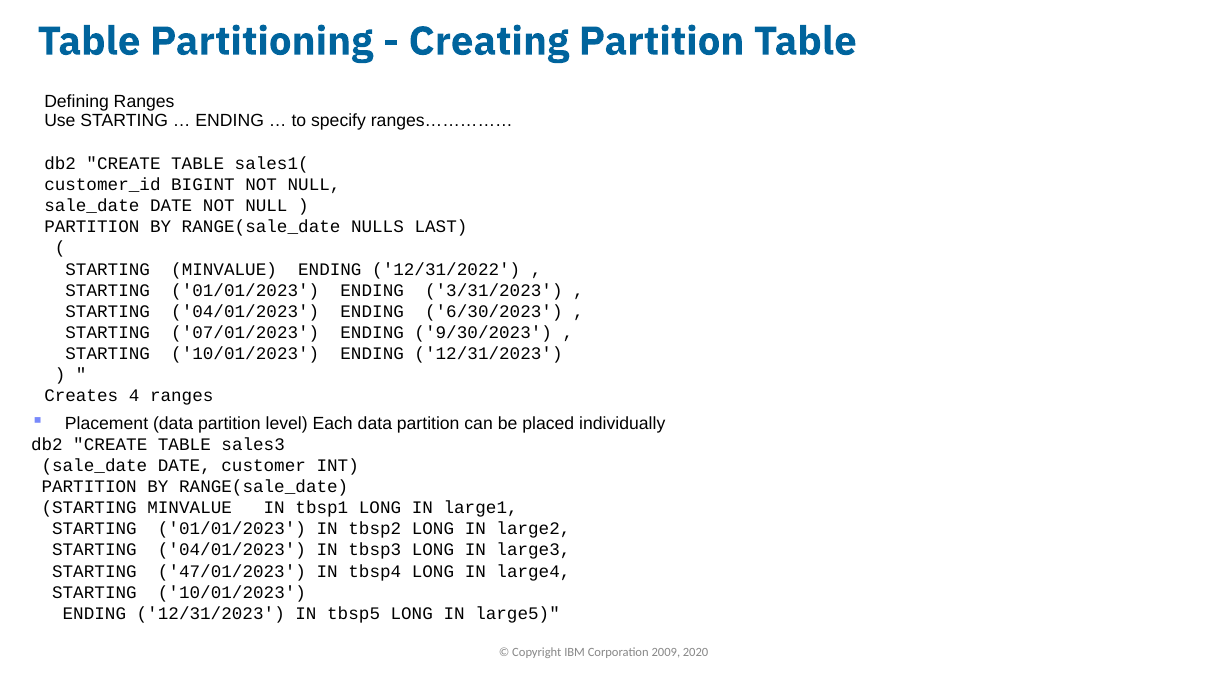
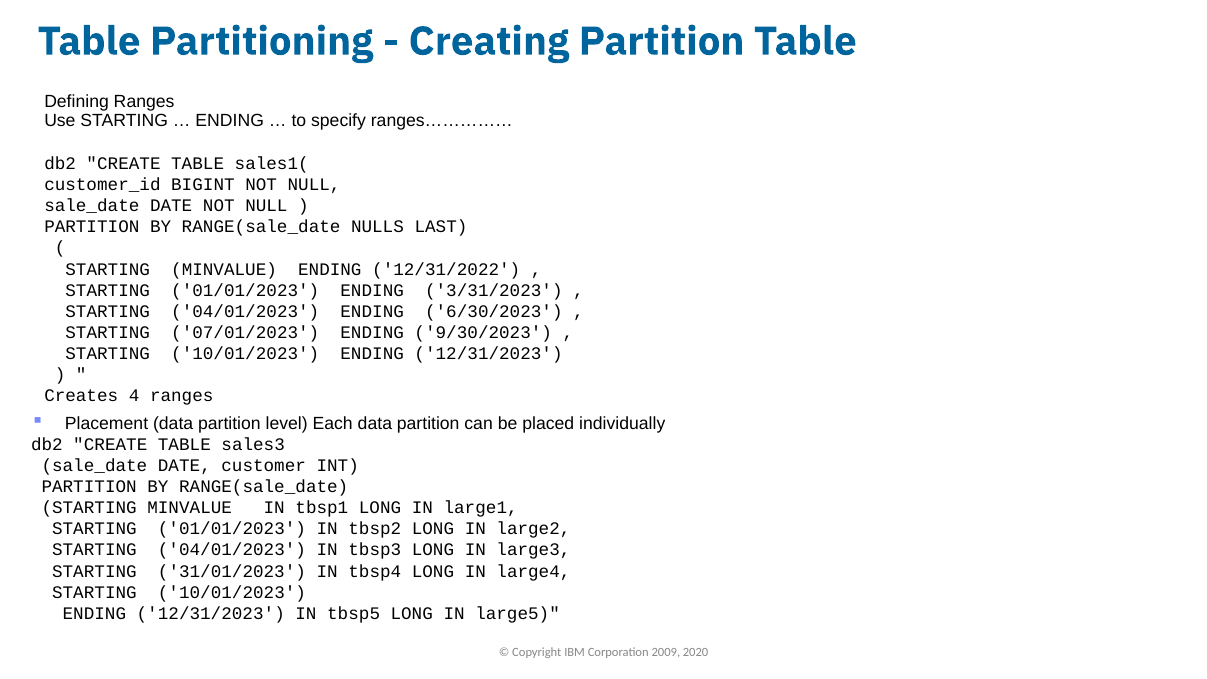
47/01/2023: 47/01/2023 -> 31/01/2023
